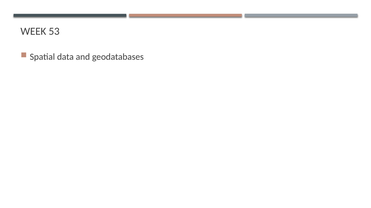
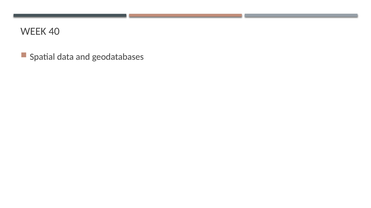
53: 53 -> 40
